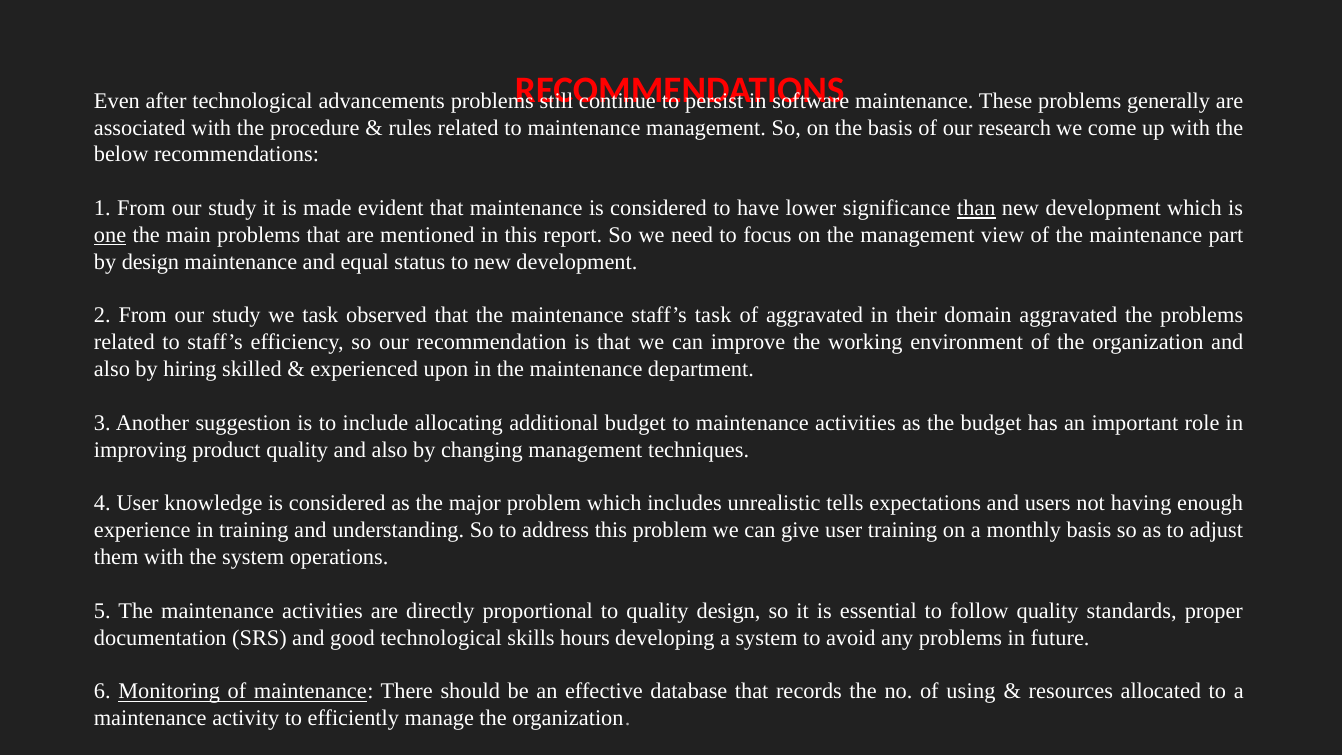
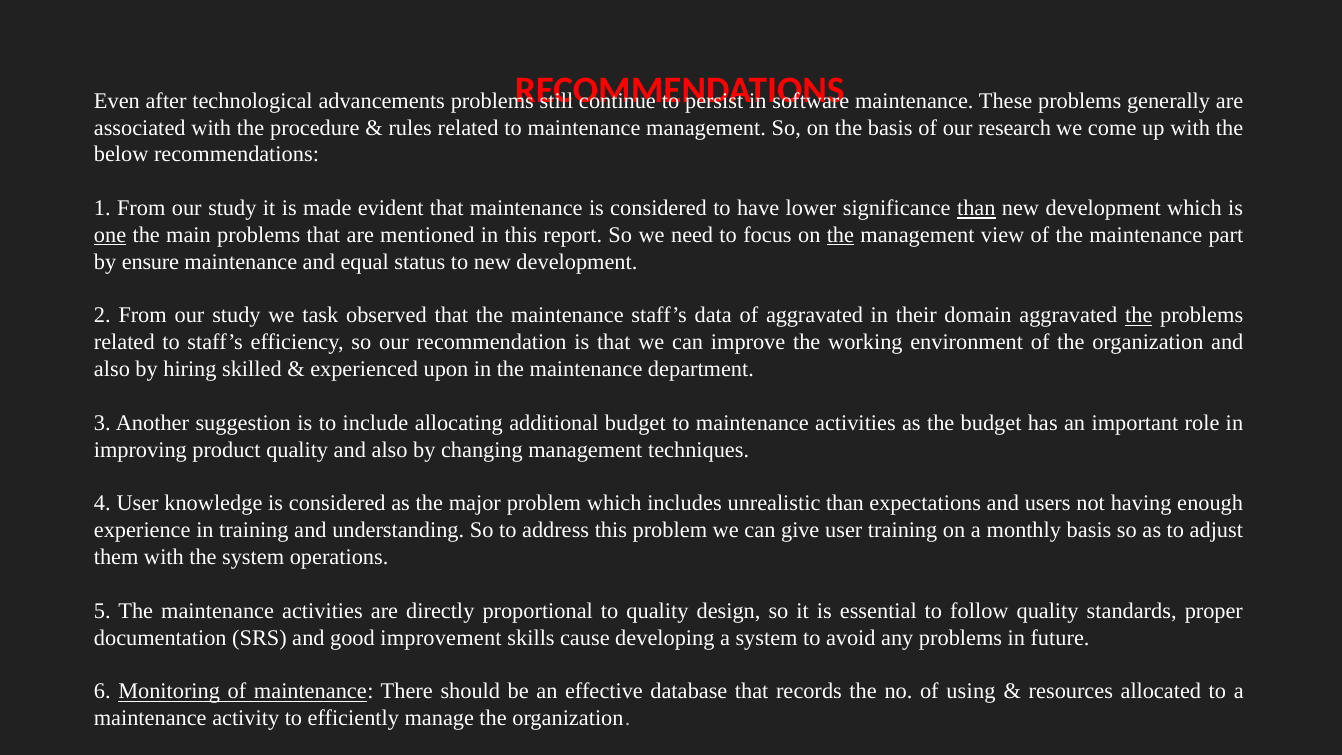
the at (840, 235) underline: none -> present
by design: design -> ensure
staff’s task: task -> data
the at (1139, 316) underline: none -> present
unrealistic tells: tells -> than
good technological: technological -> improvement
hours: hours -> cause
